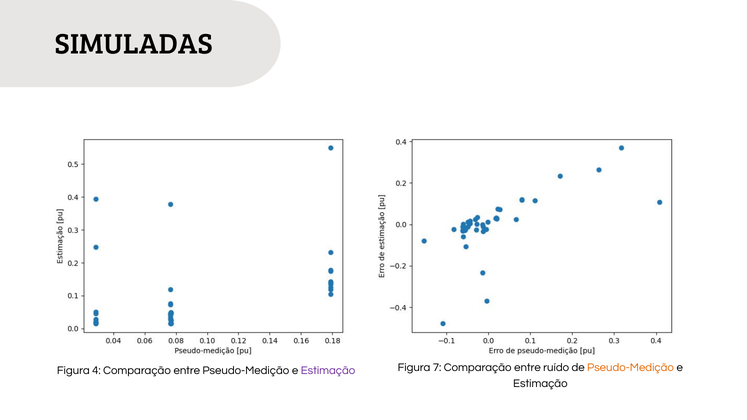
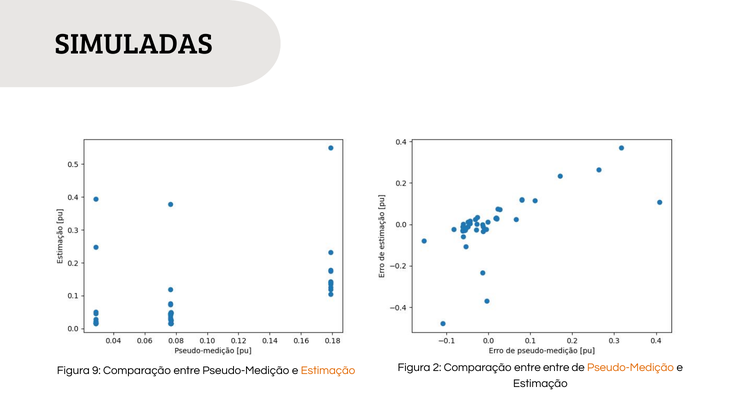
4: 4 -> 9
Estimação at (328, 371) colour: purple -> orange
7: 7 -> 2
entre ruído: ruído -> entre
